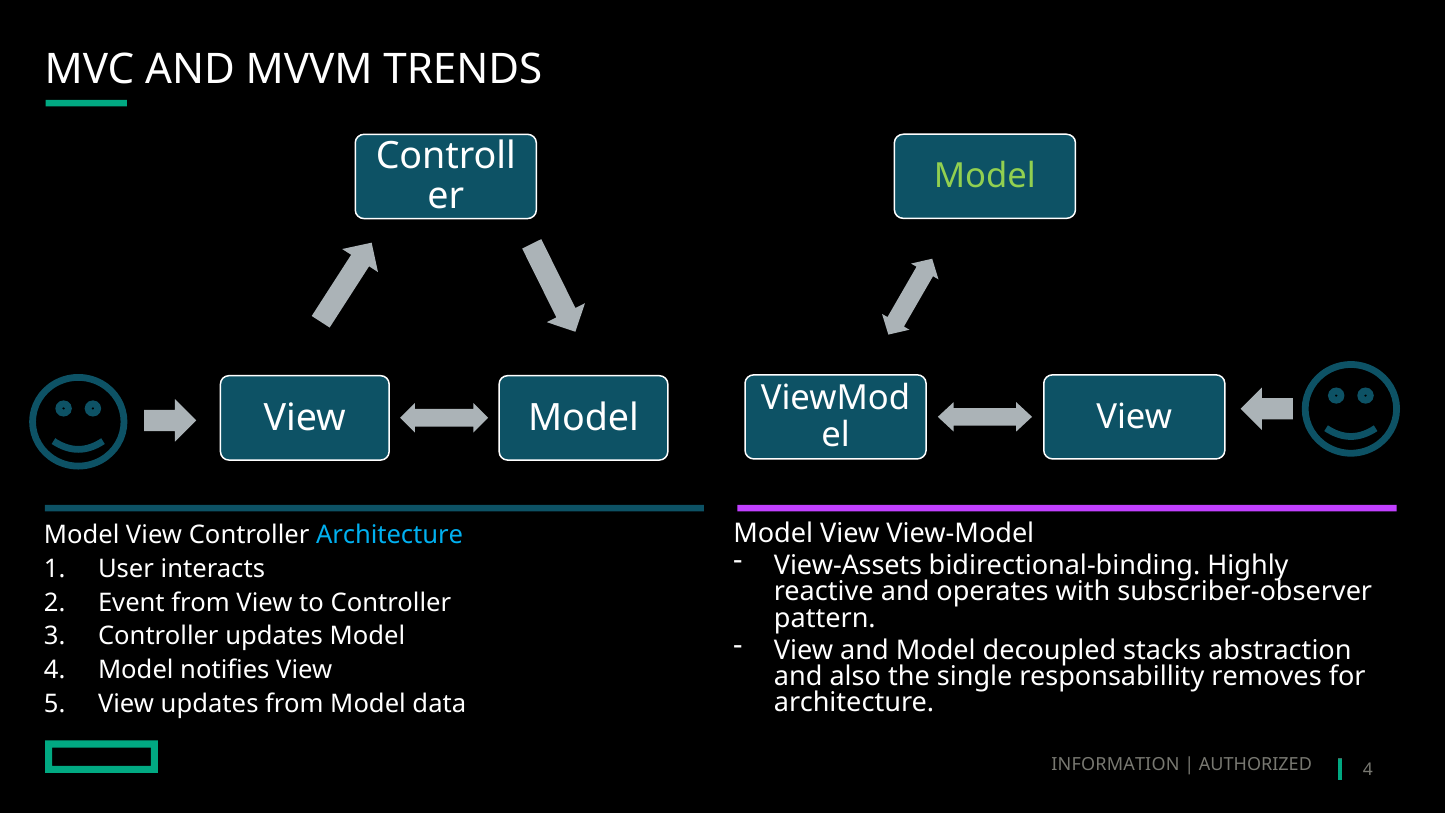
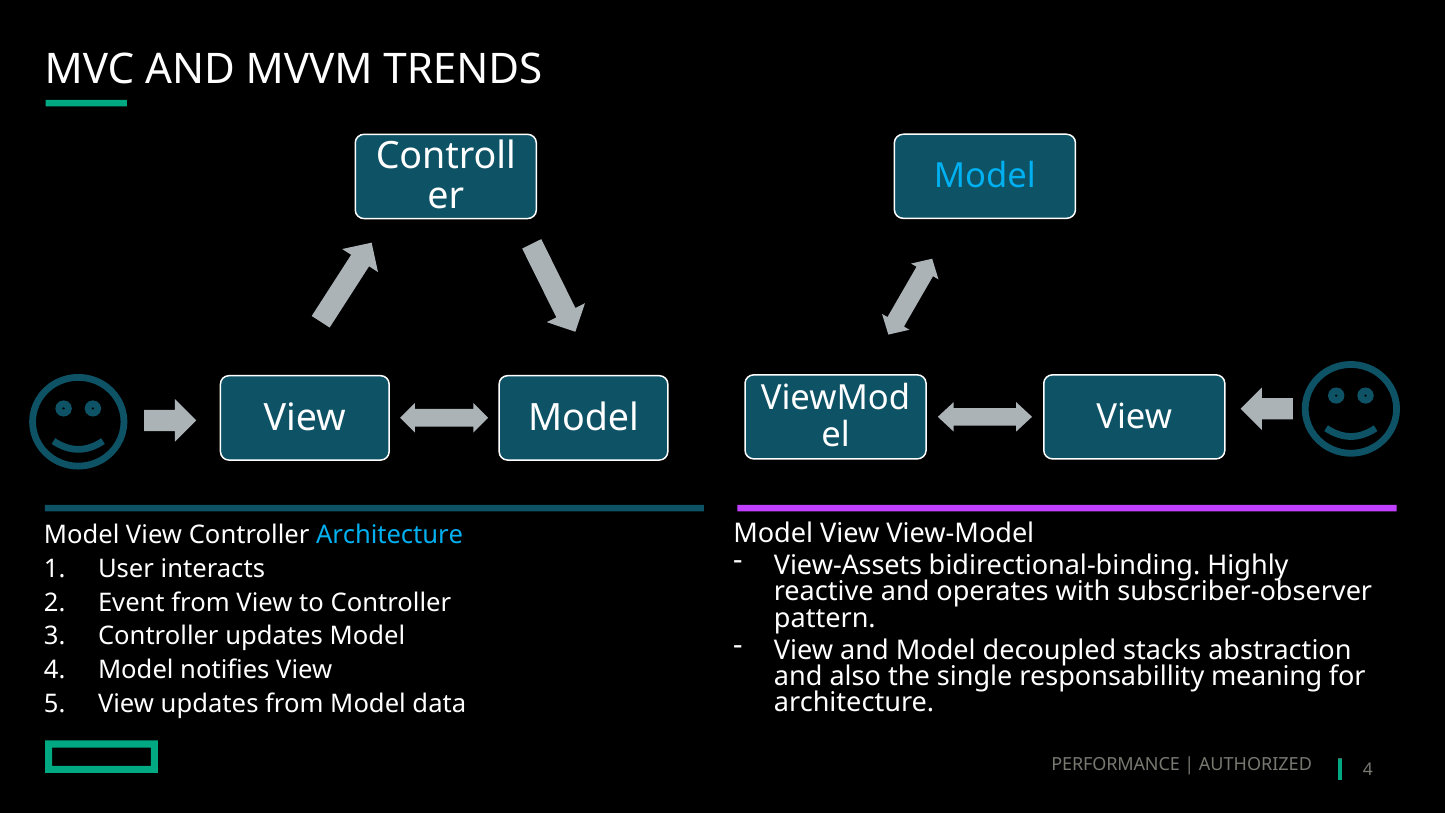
Model at (985, 176) colour: light green -> light blue
removes: removes -> meaning
INFORMATION: INFORMATION -> PERFORMANCE
